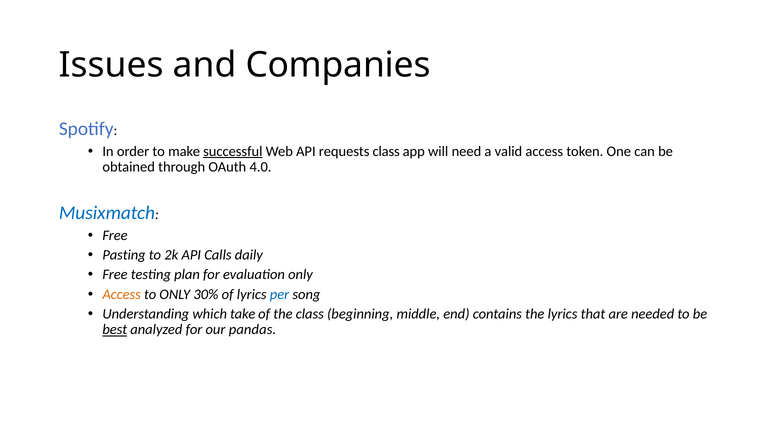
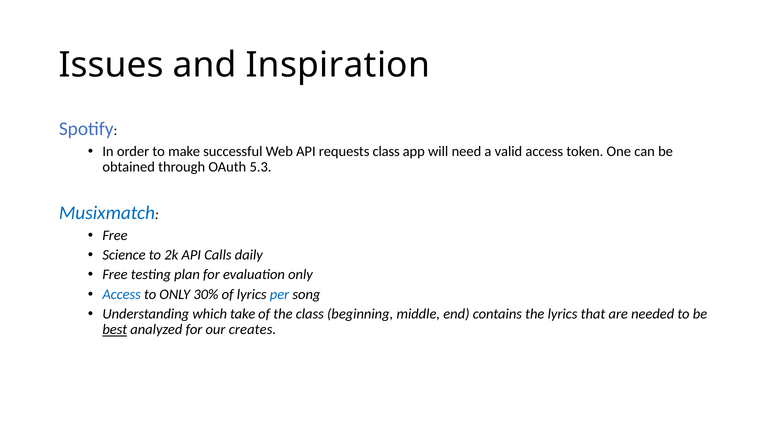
Companies: Companies -> Inspiration
successful underline: present -> none
4.0: 4.0 -> 5.3
Pasting: Pasting -> Science
Access at (122, 294) colour: orange -> blue
pandas: pandas -> creates
